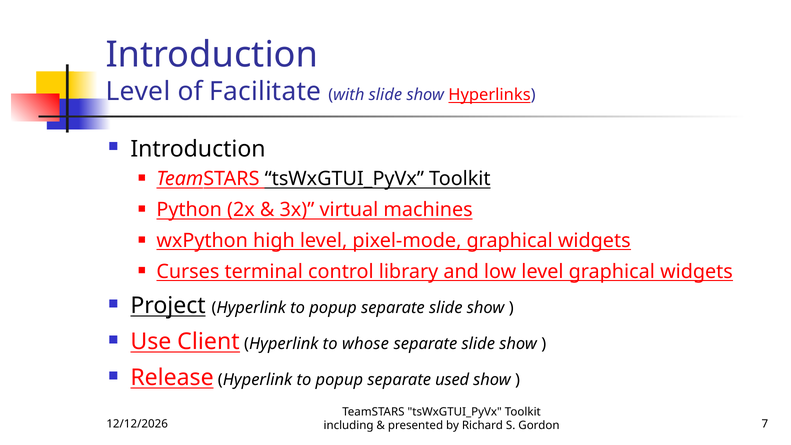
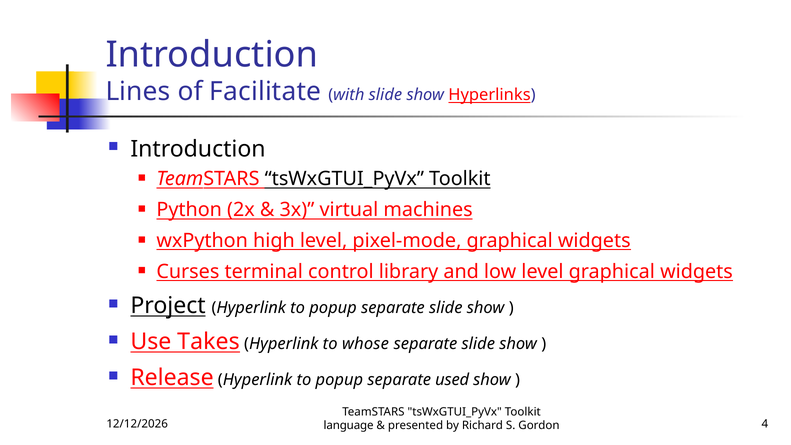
Level at (138, 92): Level -> Lines
Client: Client -> Takes
including: including -> language
7: 7 -> 4
